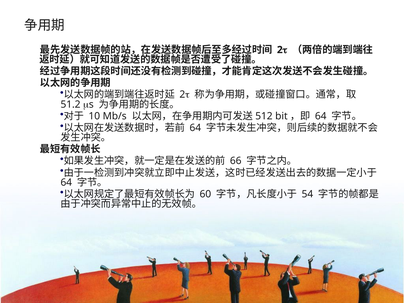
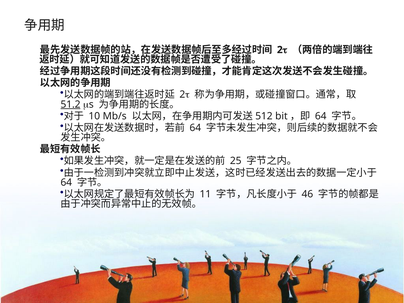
51.2 underline: none -> present
66: 66 -> 25
60: 60 -> 11
54: 54 -> 46
